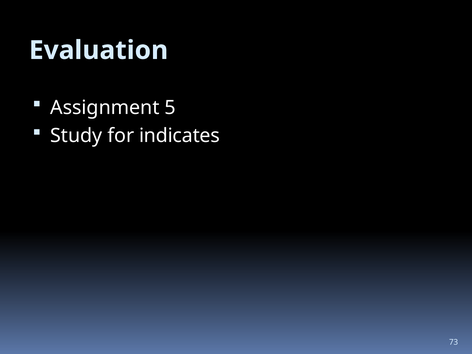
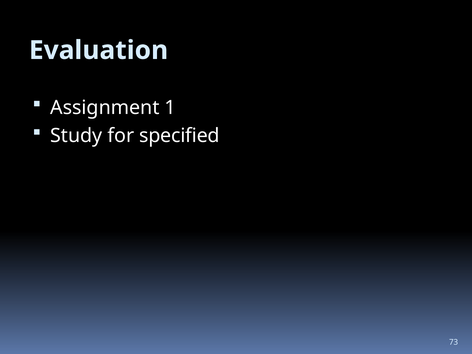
5: 5 -> 1
indicates: indicates -> specified
